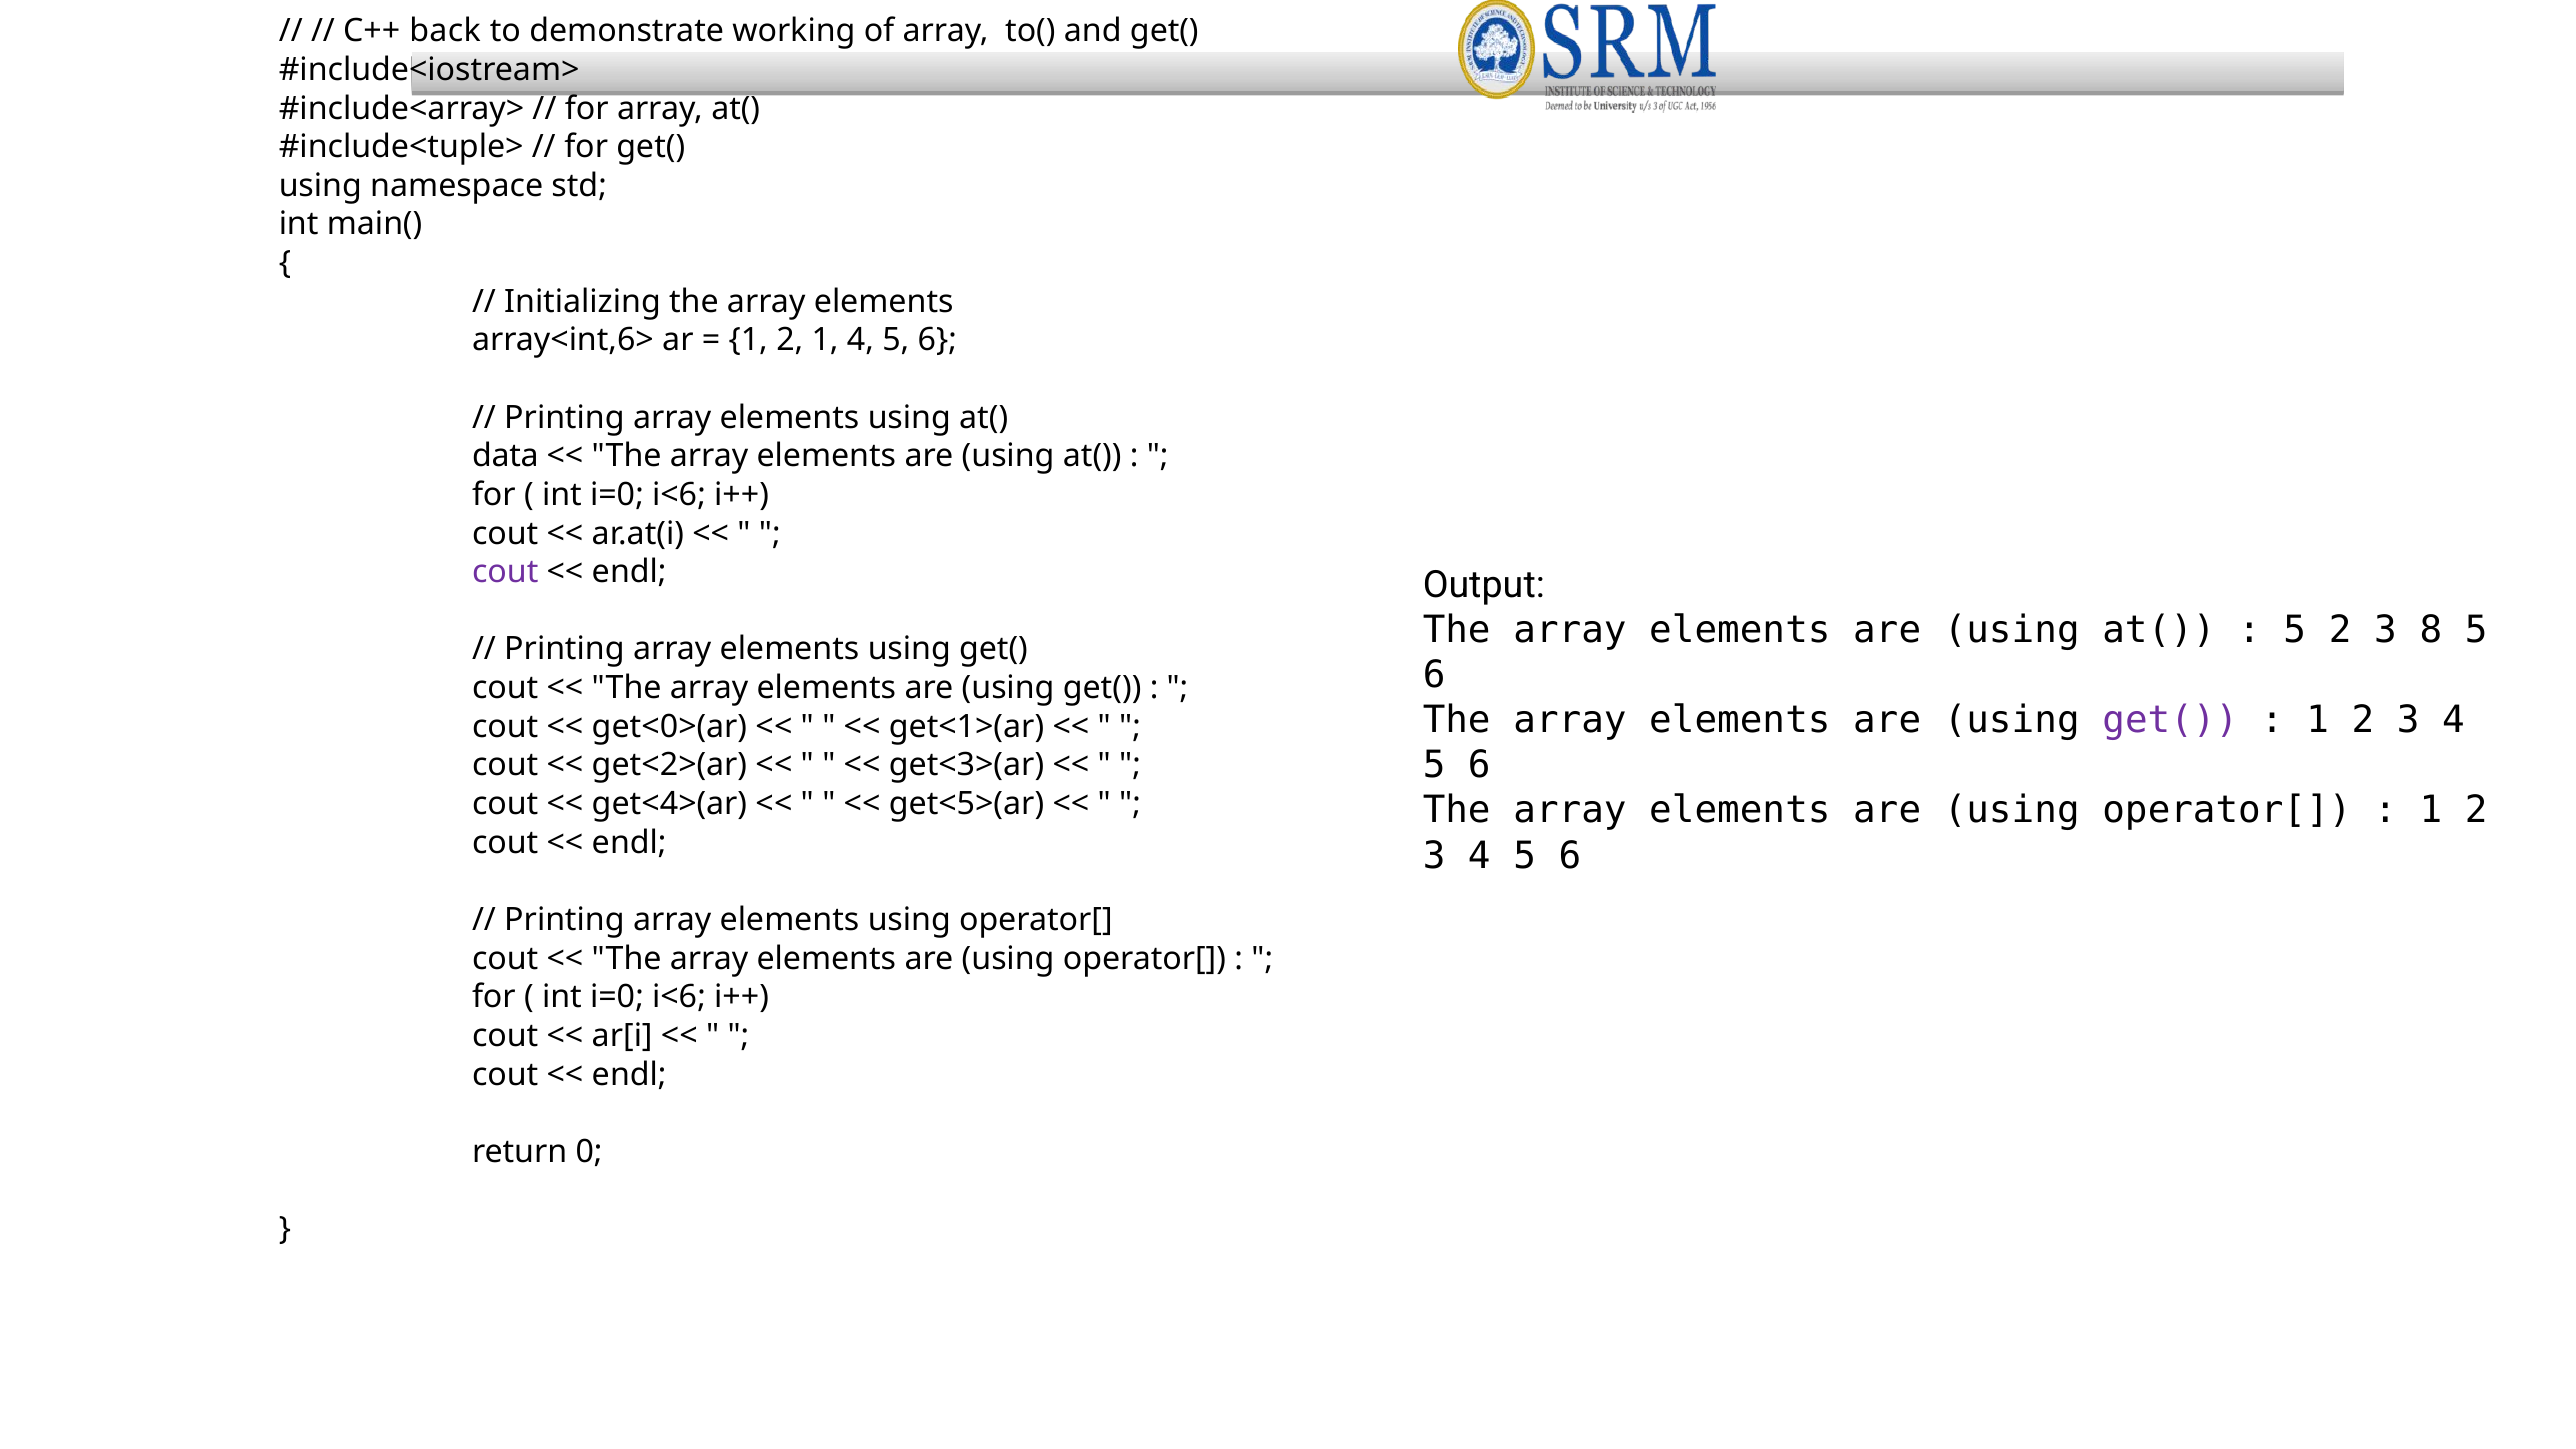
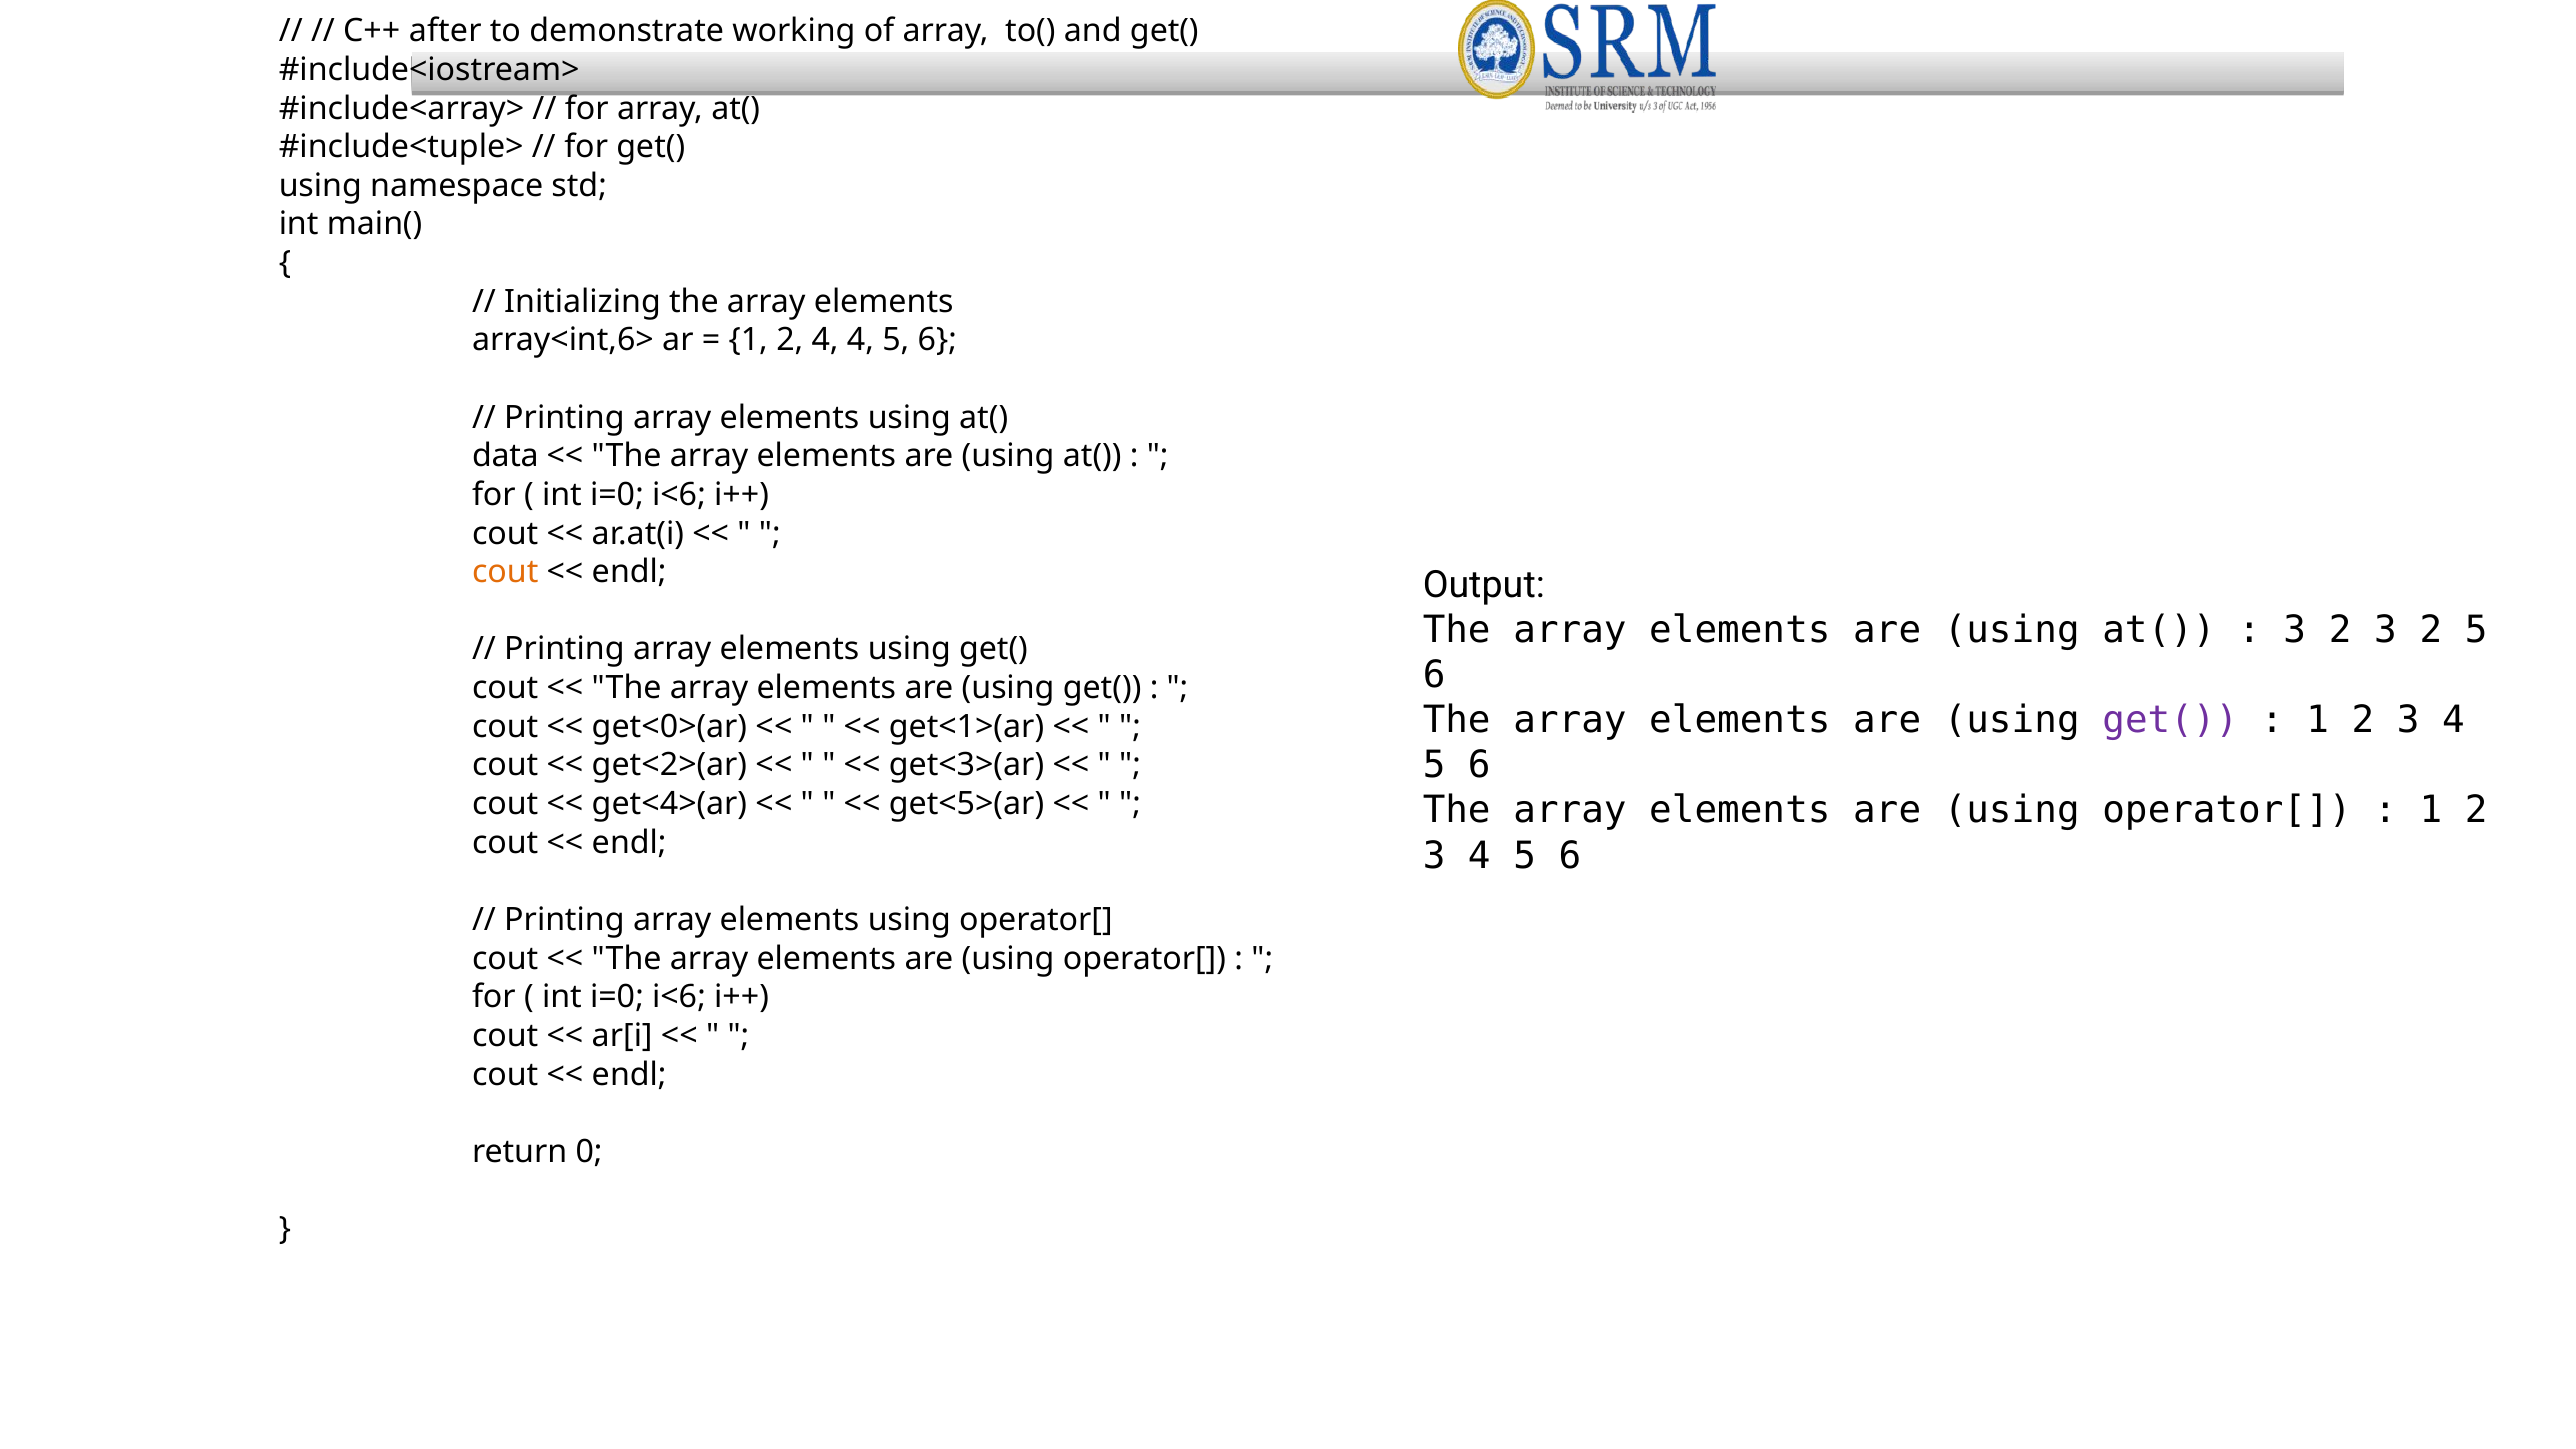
back: back -> after
2 1: 1 -> 4
cout at (505, 572) colour: purple -> orange
5 at (2295, 630): 5 -> 3
2 3 8: 8 -> 2
